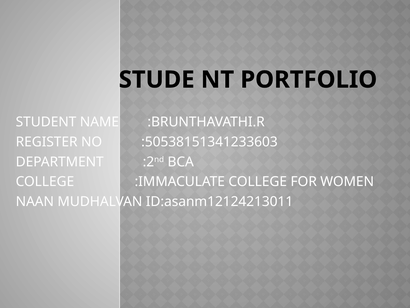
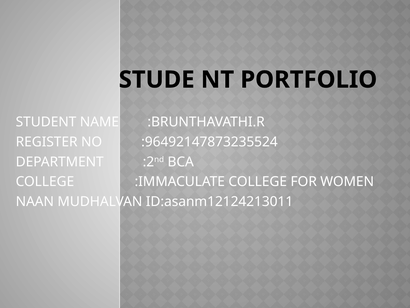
:50538151341233603: :50538151341233603 -> :96492147873235524
